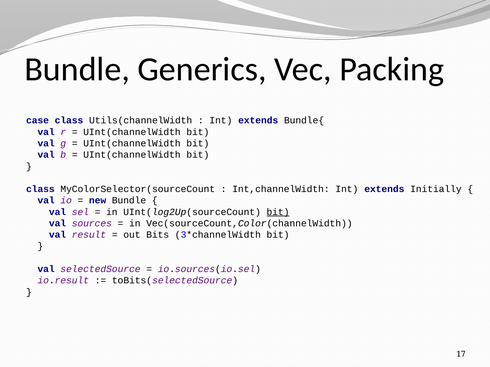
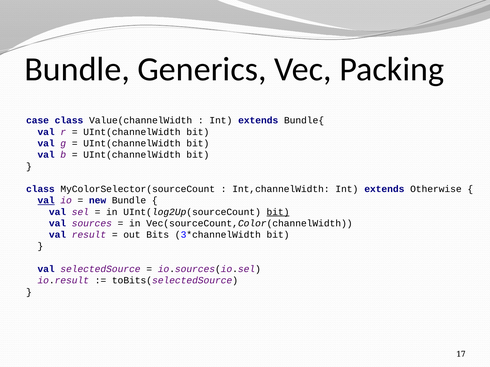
Utils(channelWidth: Utils(channelWidth -> Value(channelWidth
Initially: Initially -> Otherwise
val at (46, 201) underline: none -> present
